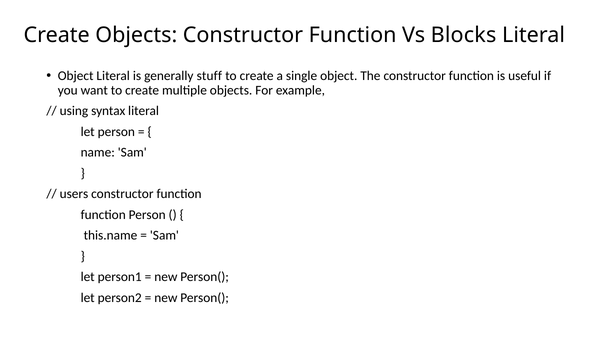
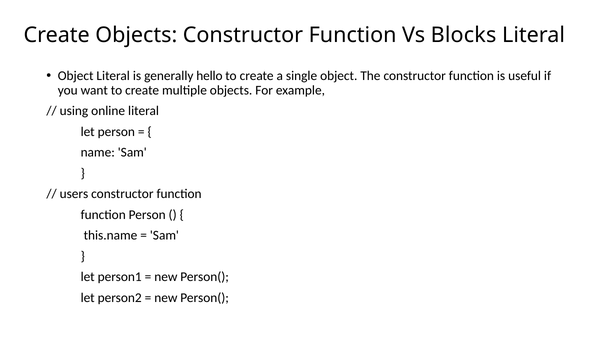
stuff: stuff -> hello
syntax: syntax -> online
